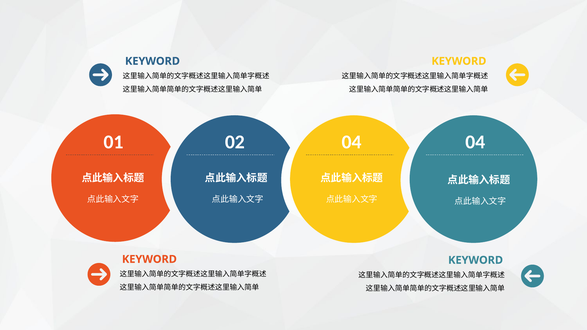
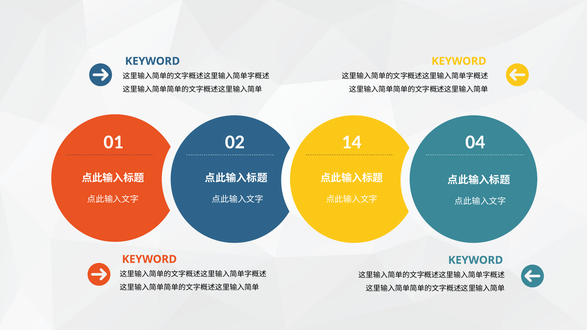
02 04: 04 -> 14
